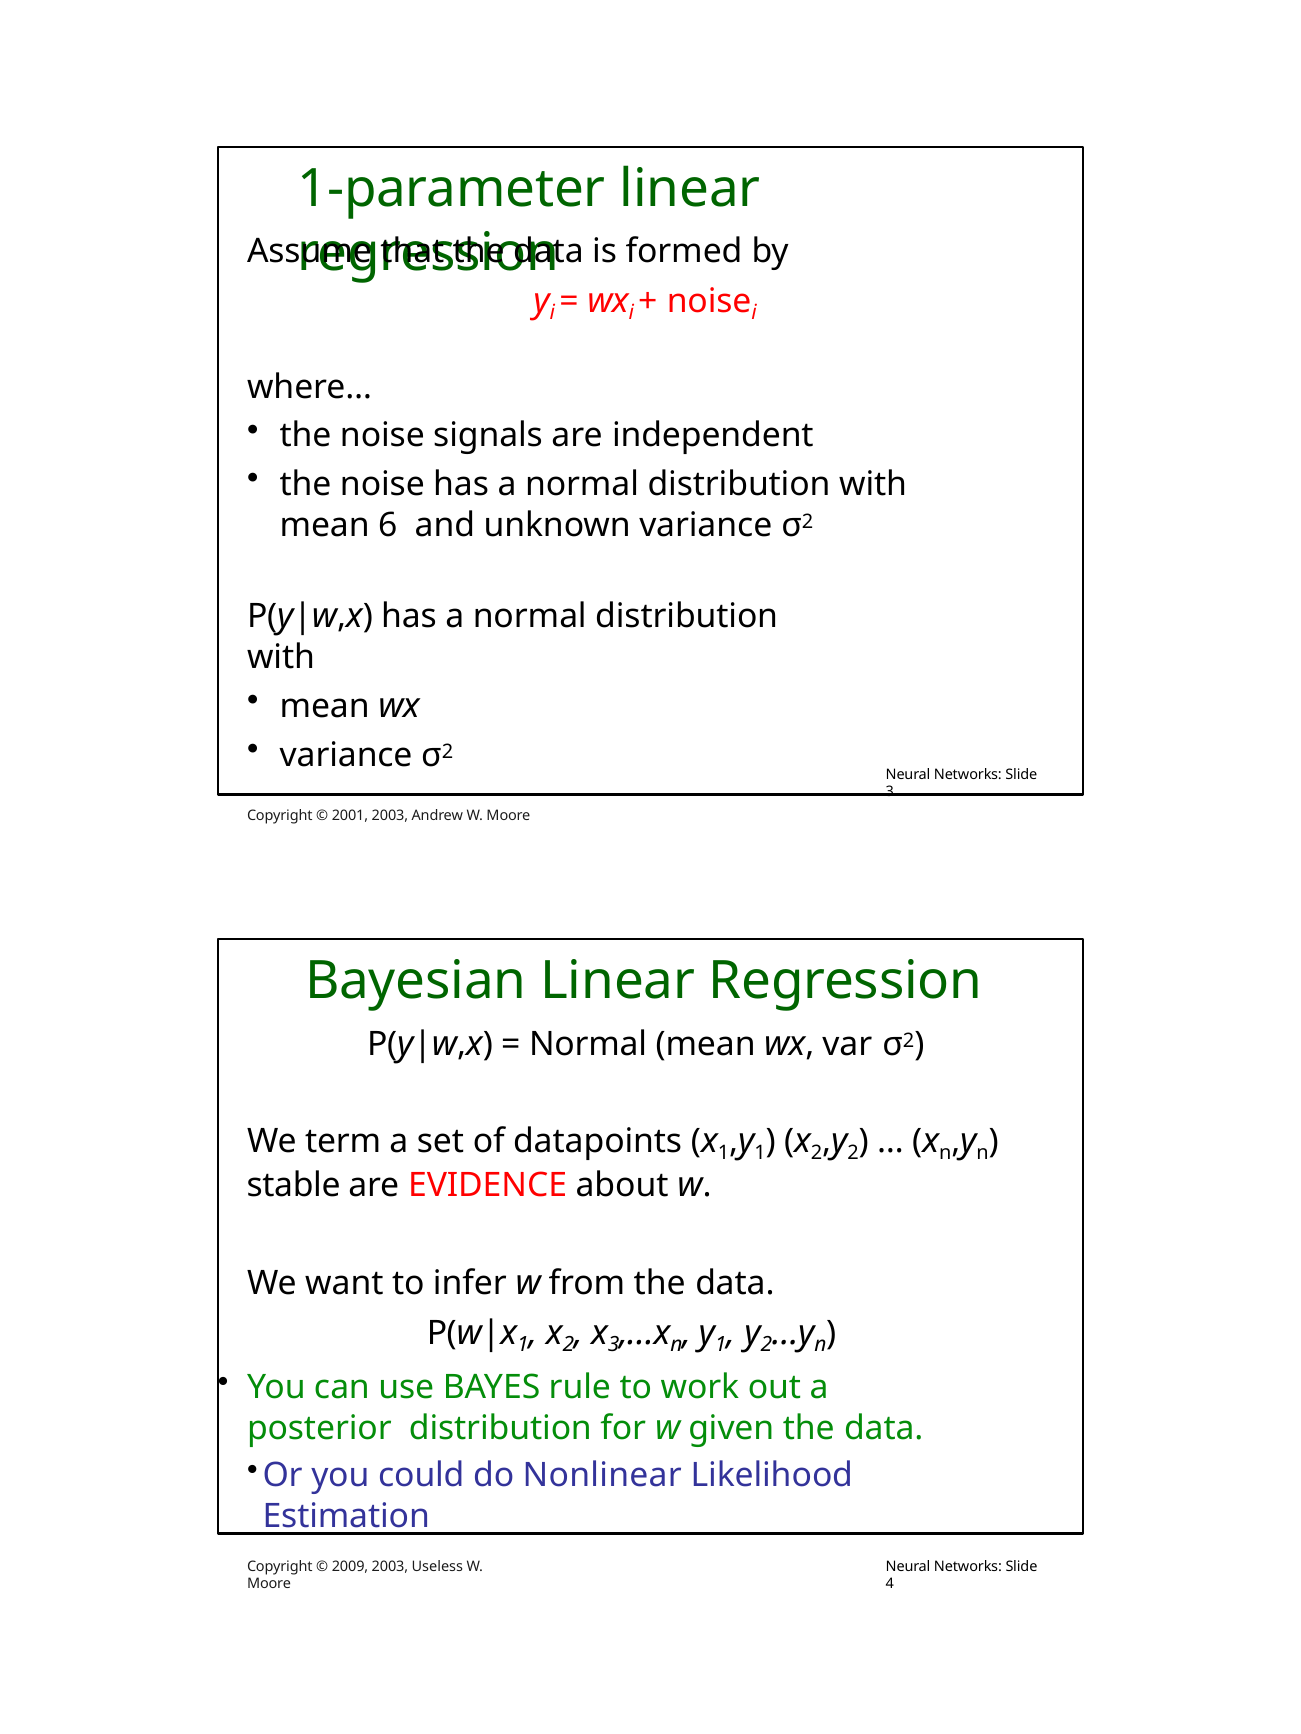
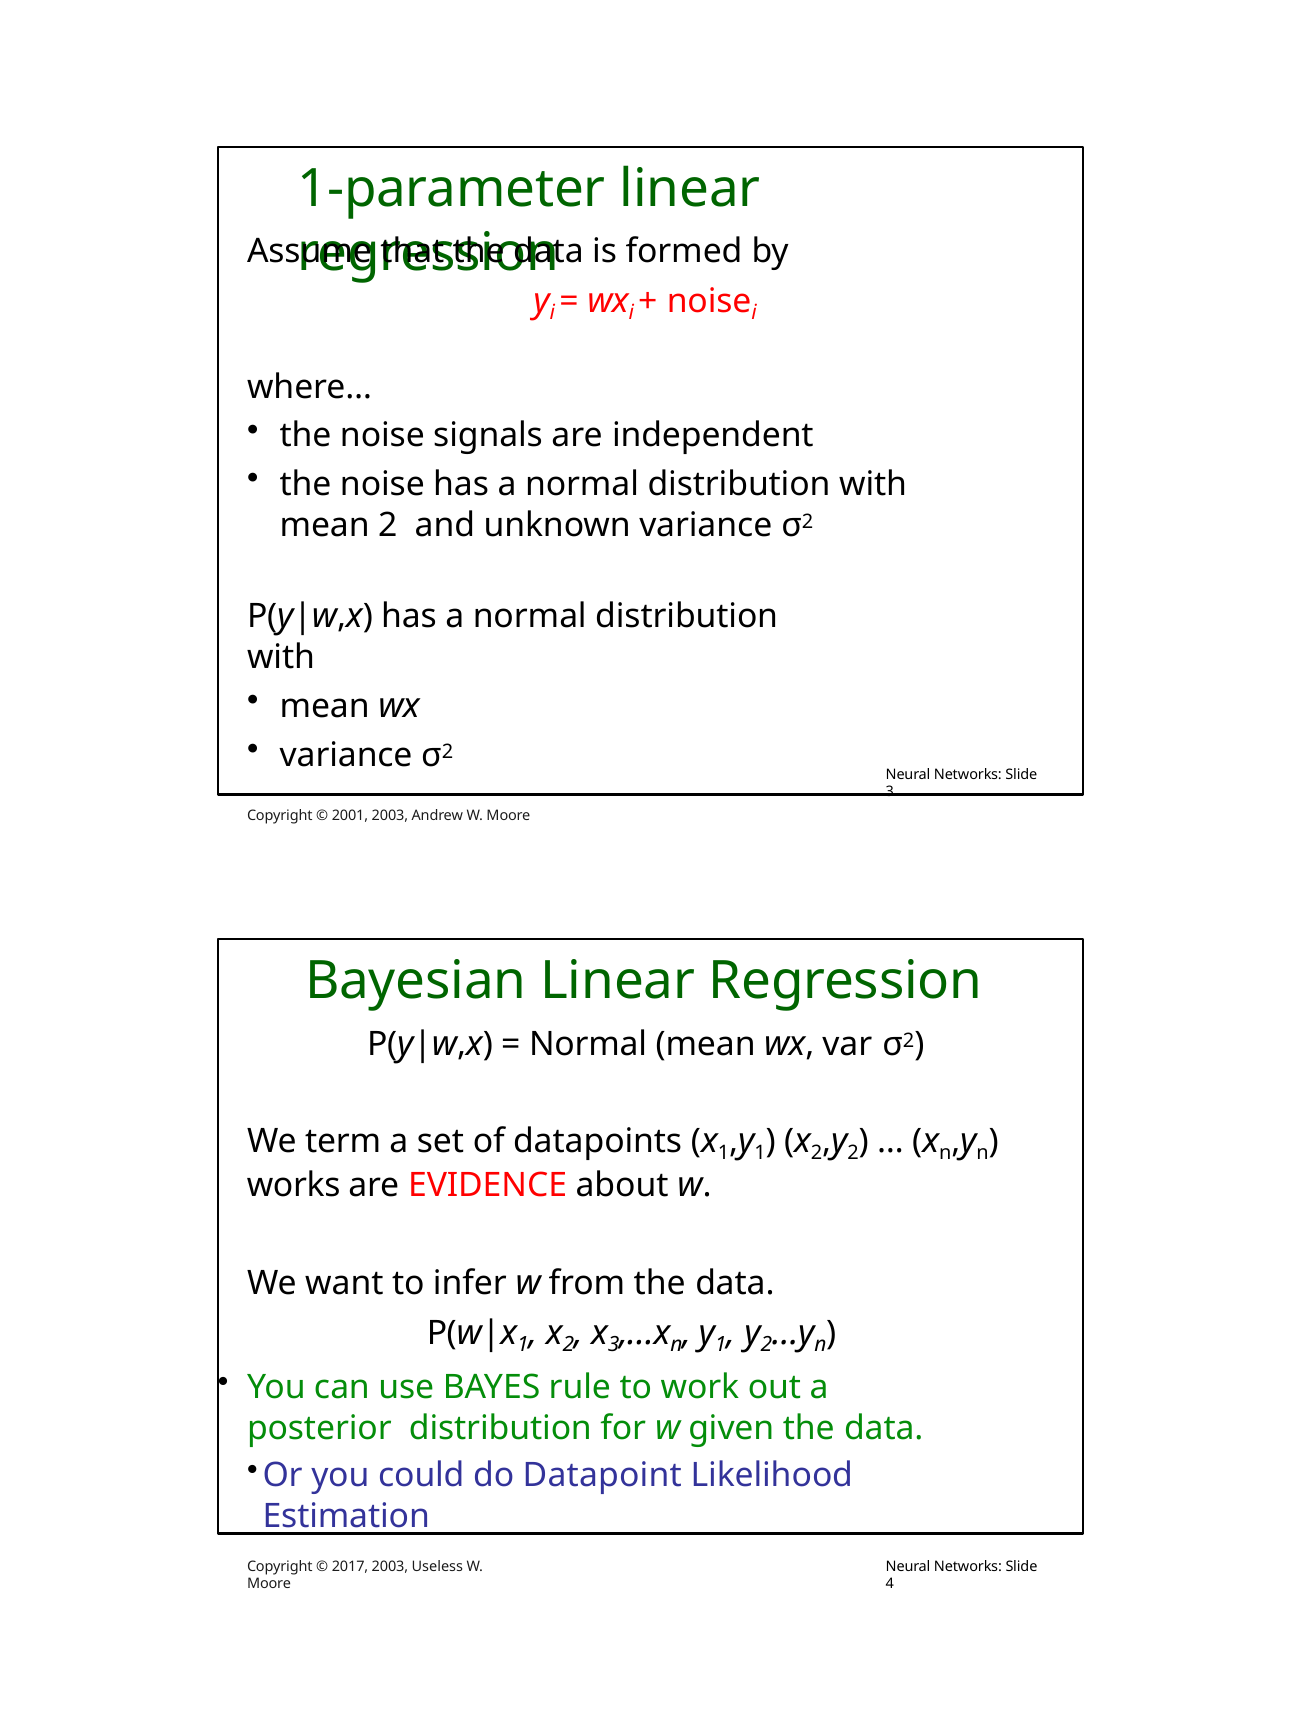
mean 6: 6 -> 2
stable: stable -> works
Nonlinear: Nonlinear -> Datapoint
2009: 2009 -> 2017
